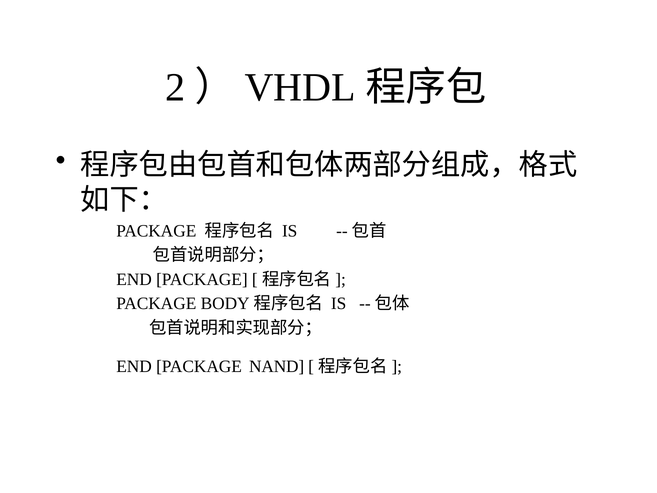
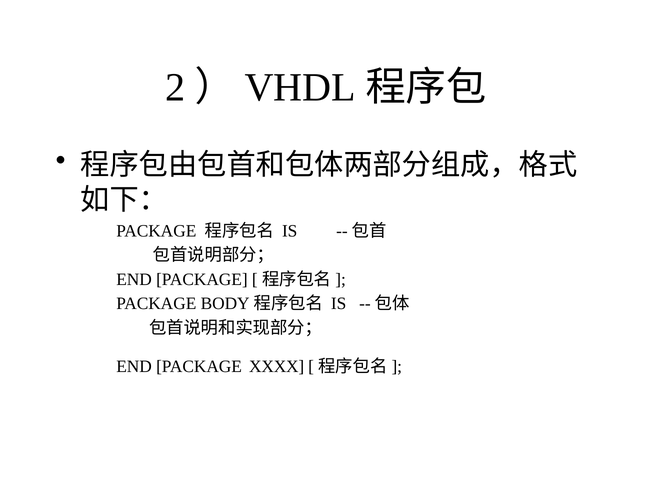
NAND: NAND -> XXXX
